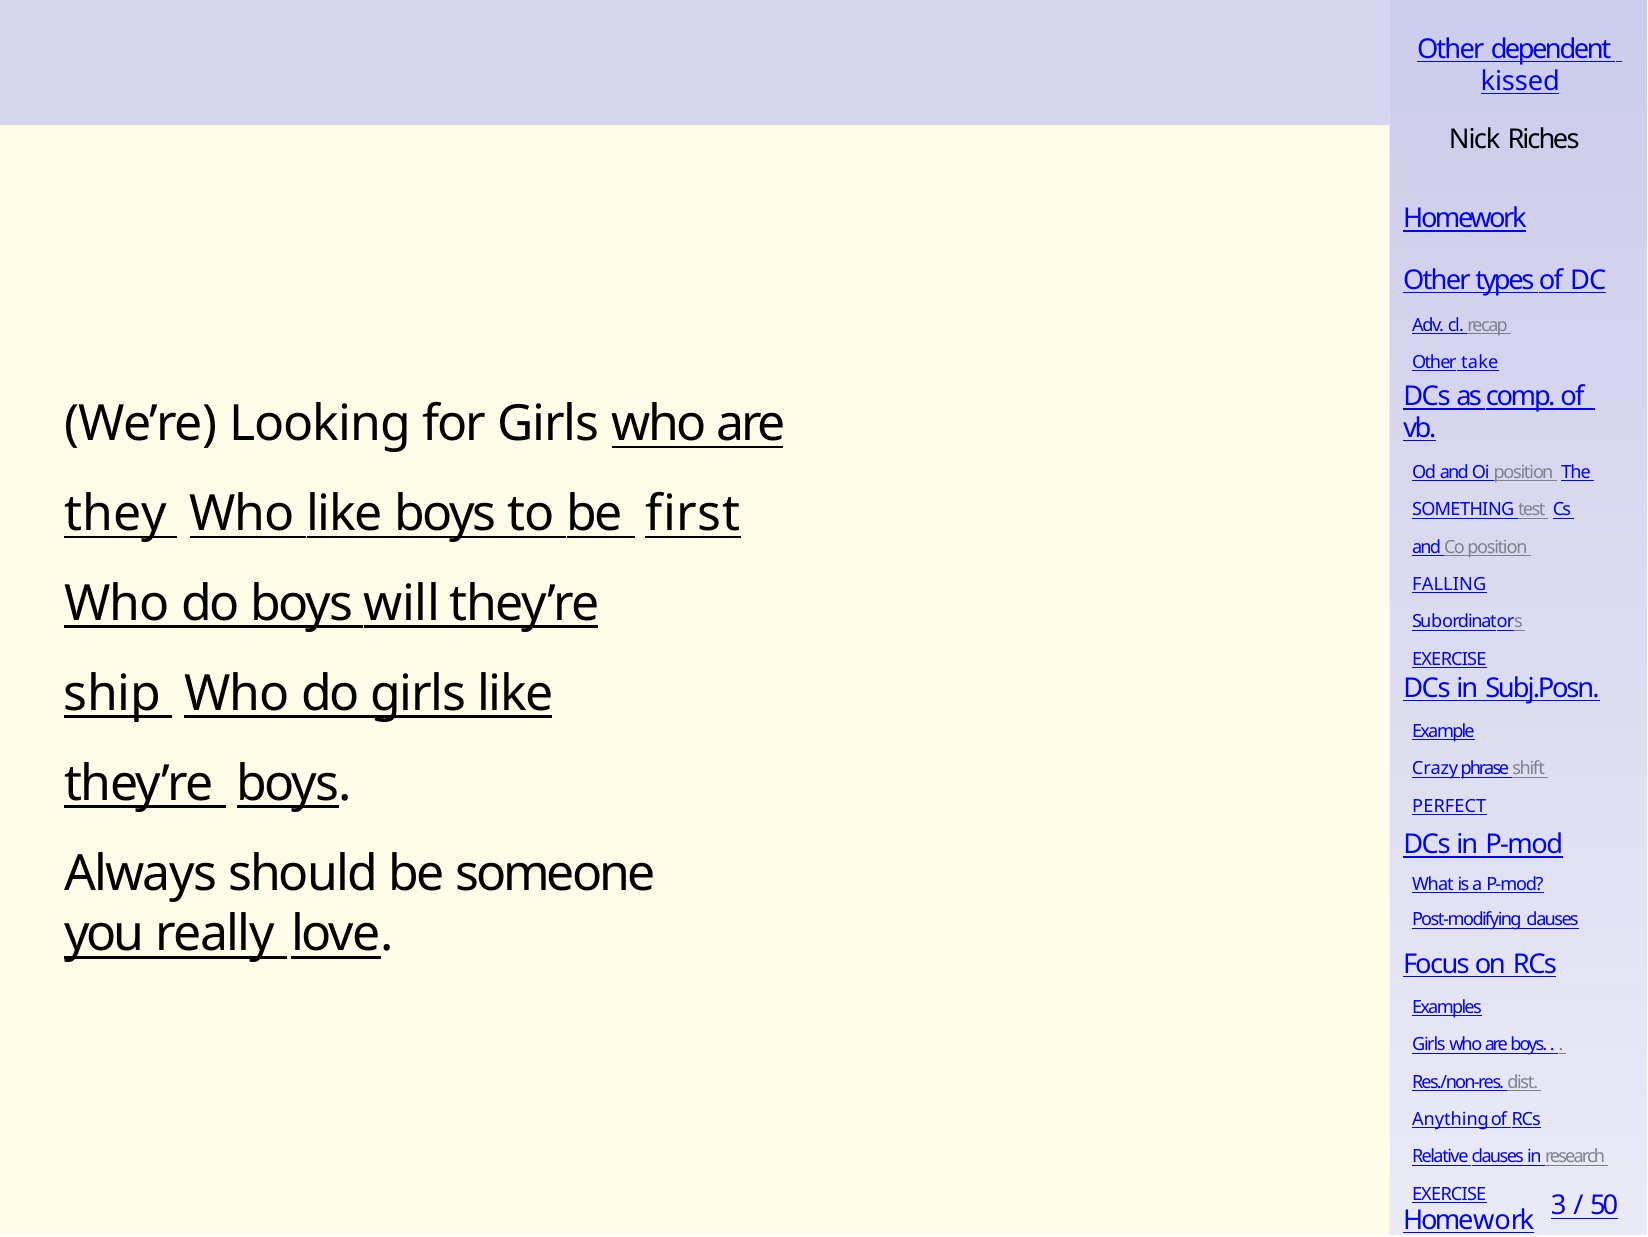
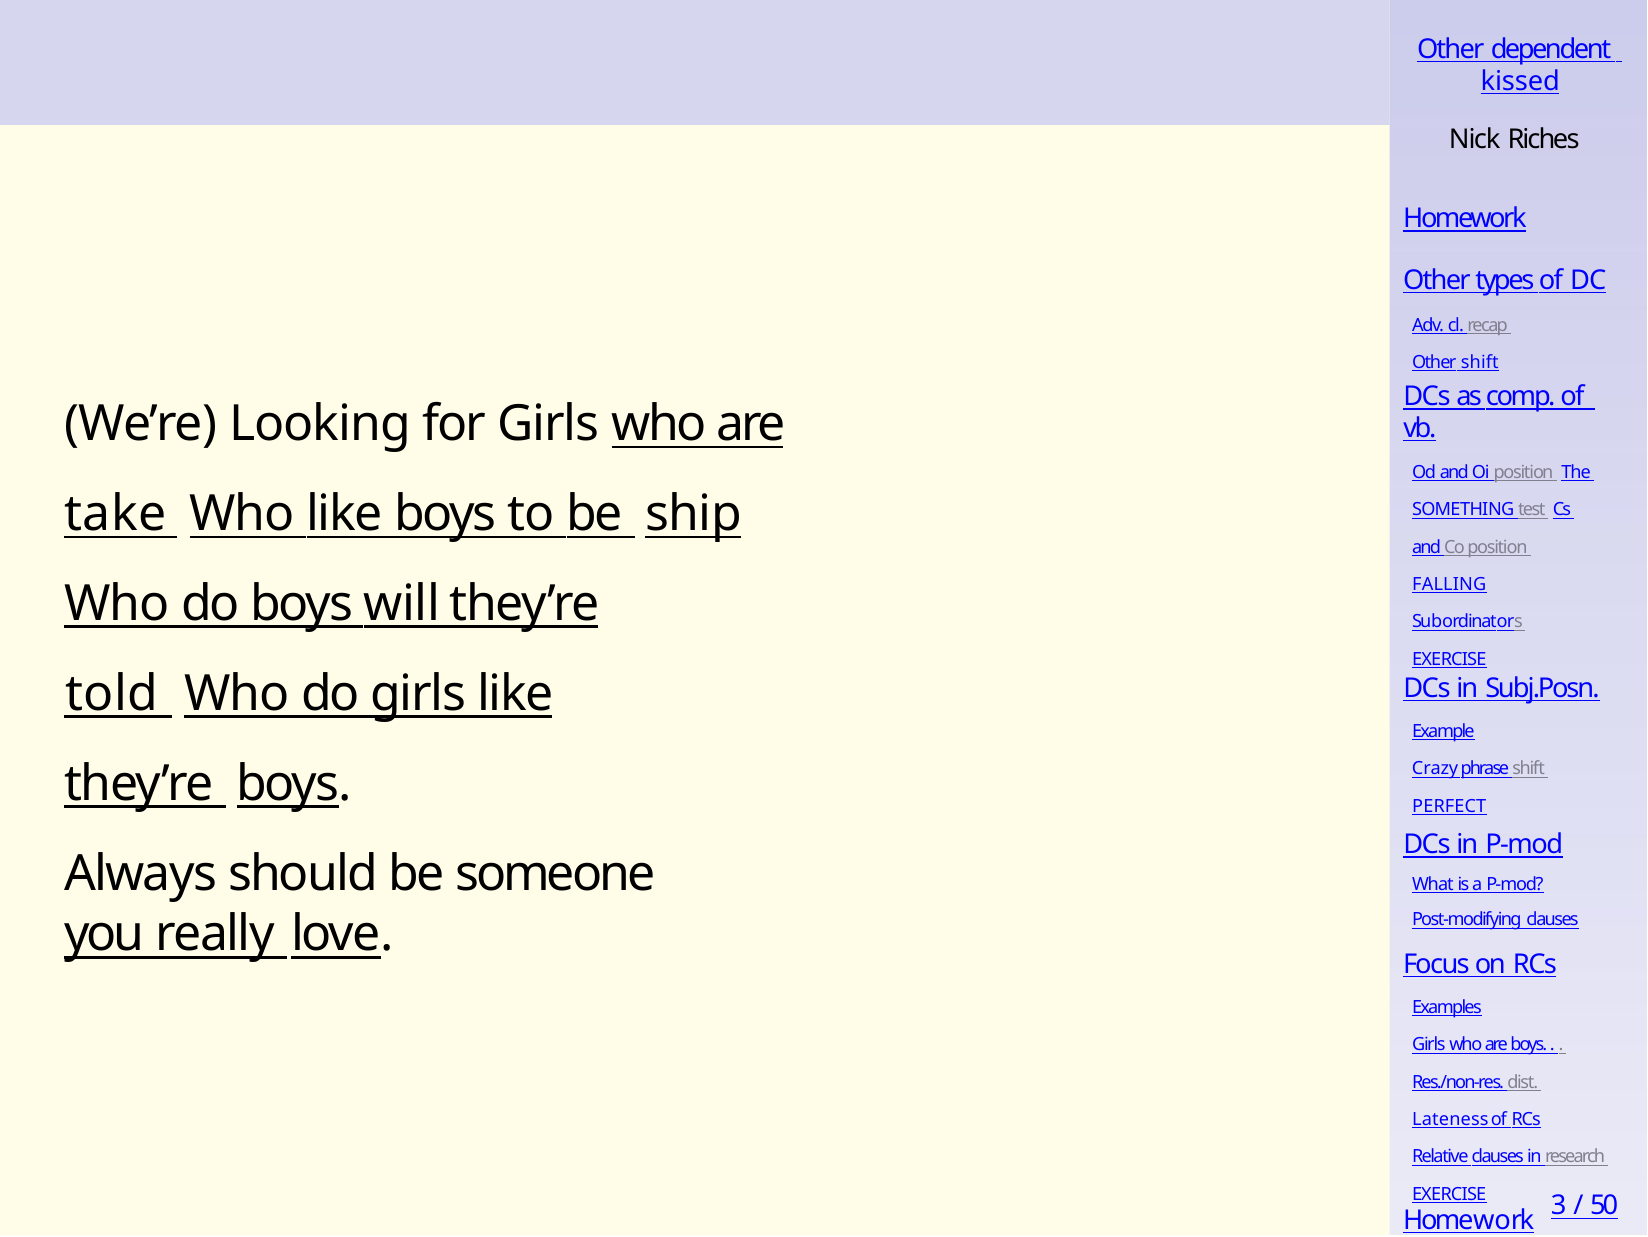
Other take: take -> shift
they: they -> take
first: first -> ship
ship: ship -> told
Anything: Anything -> Lateness
